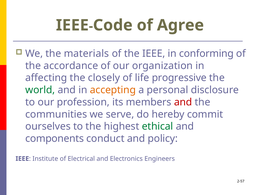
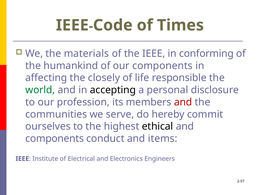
Agree: Agree -> Times
accordance: accordance -> humankind
our organization: organization -> components
progressive: progressive -> responsible
accepting colour: orange -> black
ethical colour: green -> black
policy: policy -> items
